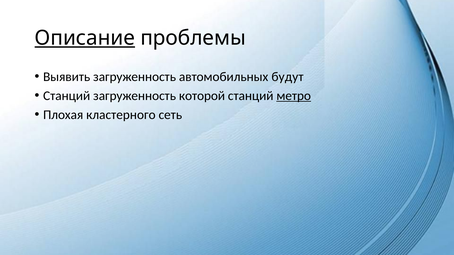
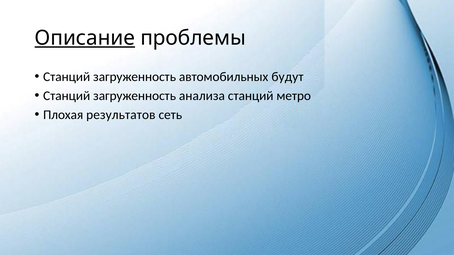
Выявить at (67, 77): Выявить -> Станций
которой: которой -> анализа
метро underline: present -> none
кластерного: кластерного -> результатов
